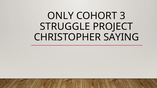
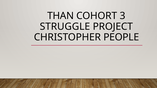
ONLY: ONLY -> THAN
SAYING: SAYING -> PEOPLE
